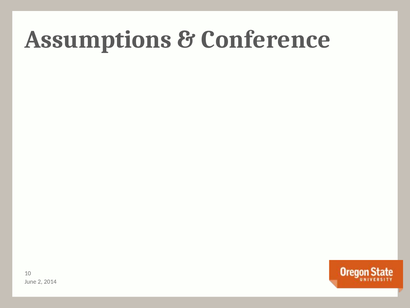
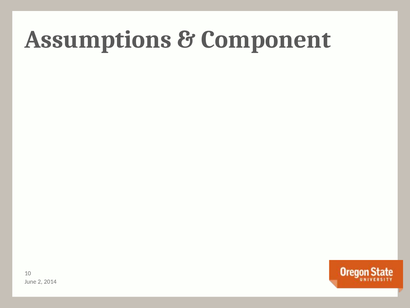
Conference: Conference -> Component
